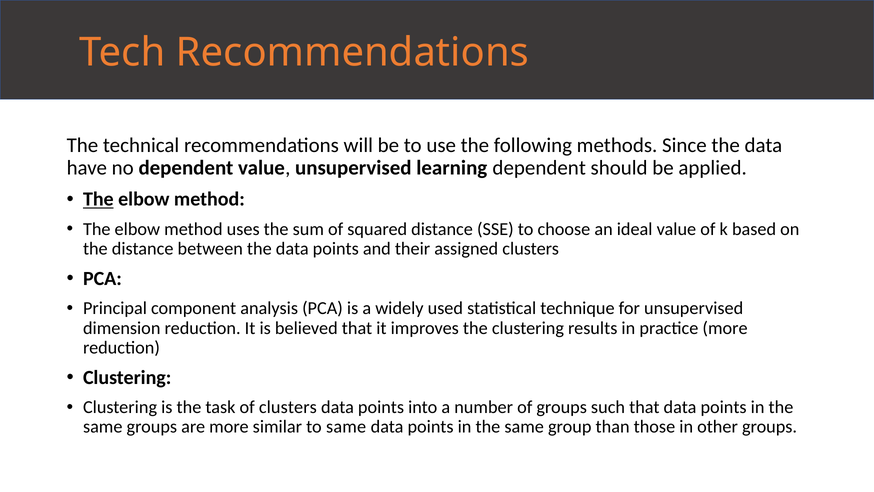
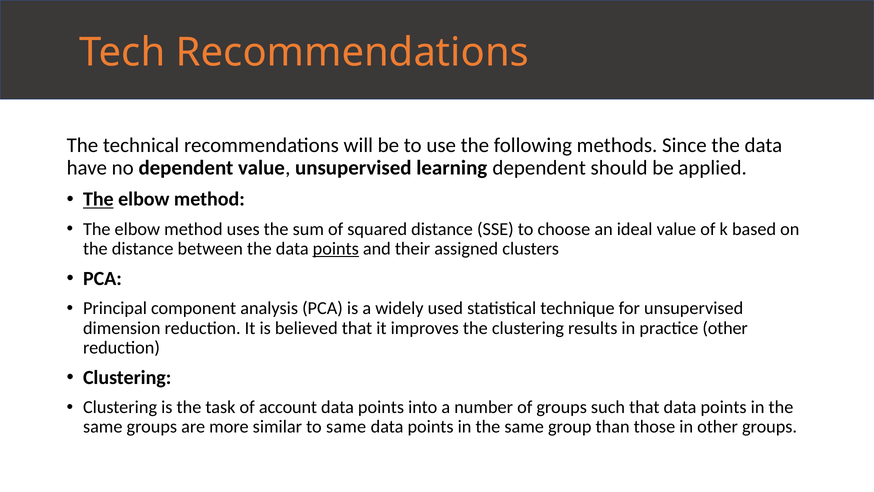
points at (336, 249) underline: none -> present
practice more: more -> other
of clusters: clusters -> account
